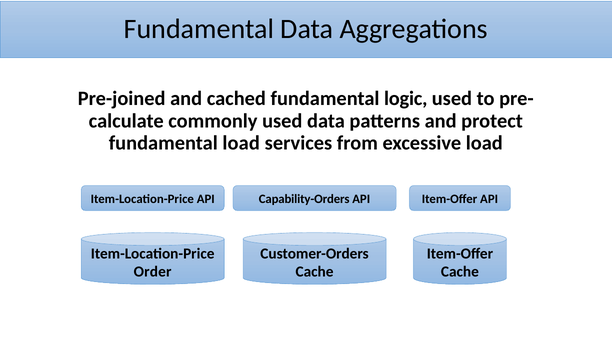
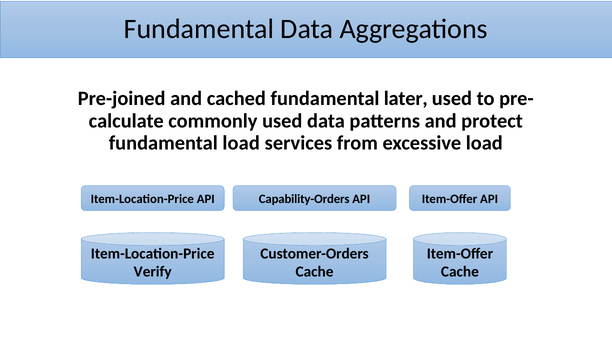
logic: logic -> later
Order: Order -> Verify
